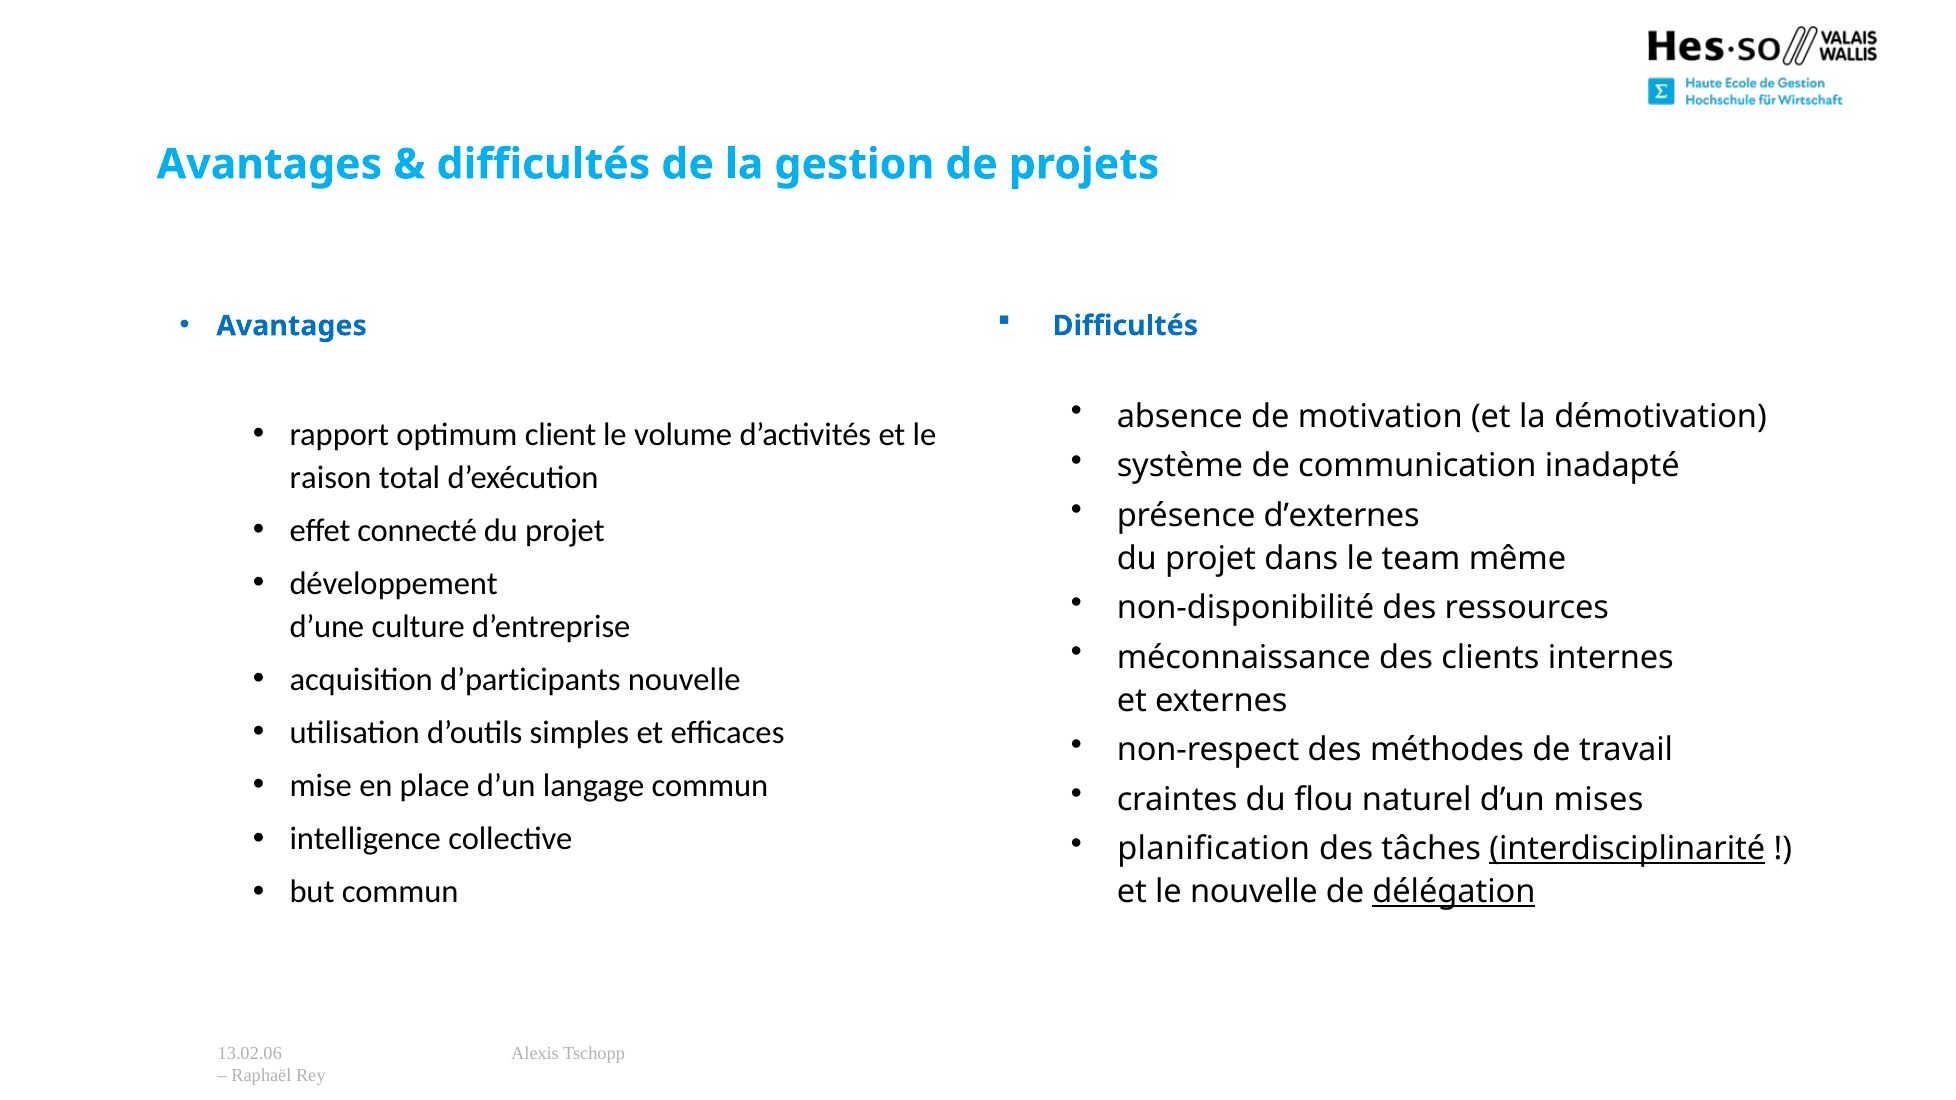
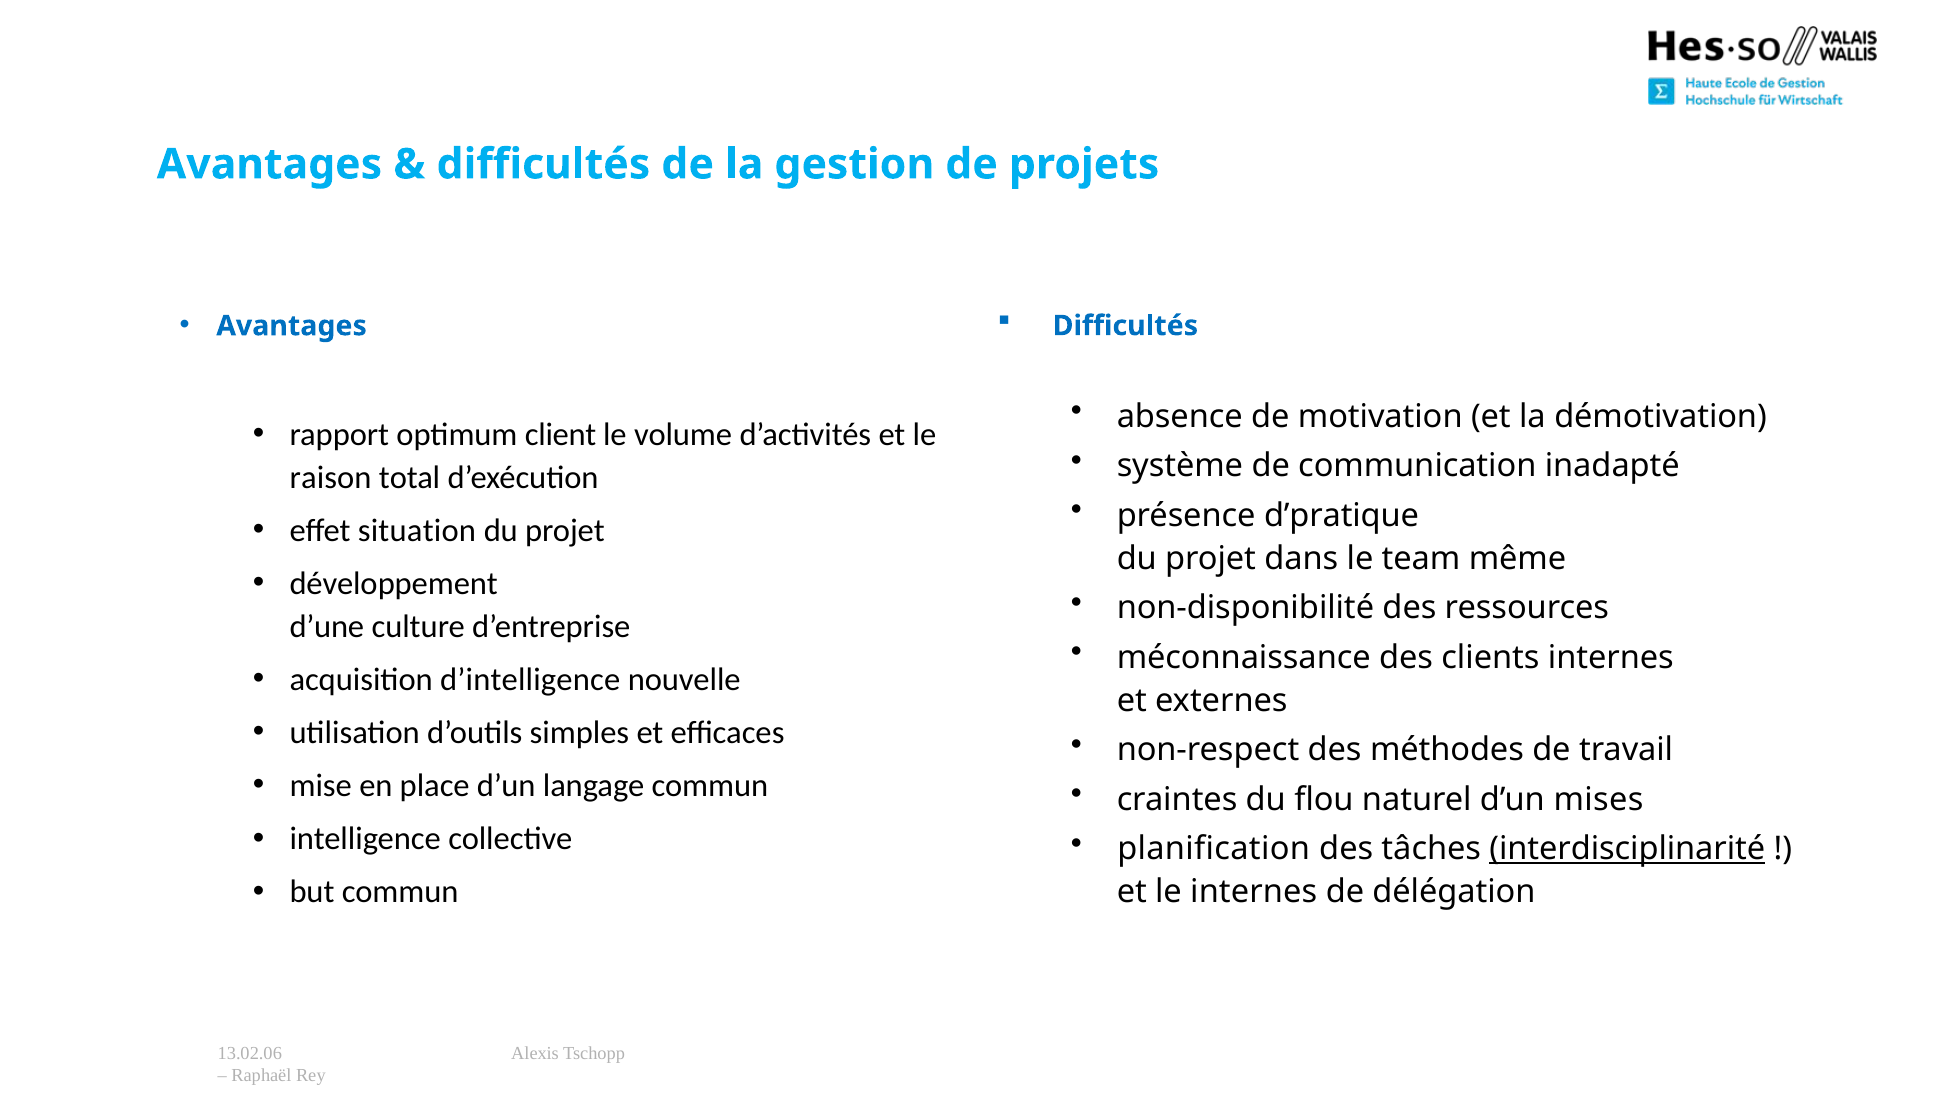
d’externes: d’externes -> d’pratique
connecté: connecté -> situation
d’participants: d’participants -> d’intelligence
le nouvelle: nouvelle -> internes
délégation underline: present -> none
